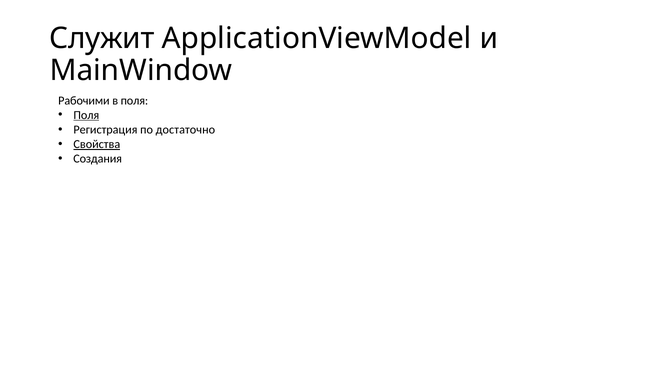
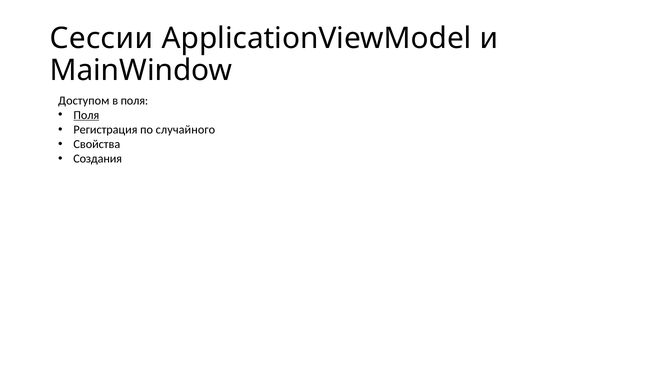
Служит: Служит -> Сессии
Рабочими: Рабочими -> Доступом
достаточно: достаточно -> случайного
Свойства underline: present -> none
